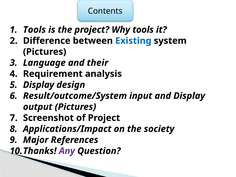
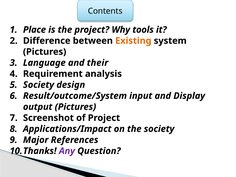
Tools at (34, 30): Tools -> Place
Existing colour: blue -> orange
Display at (39, 85): Display -> Society
